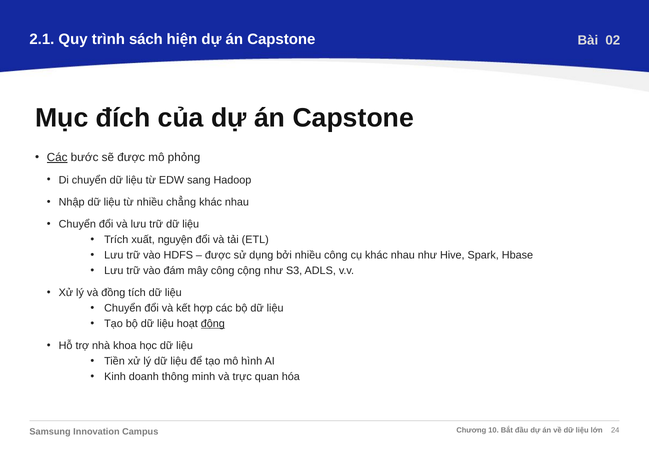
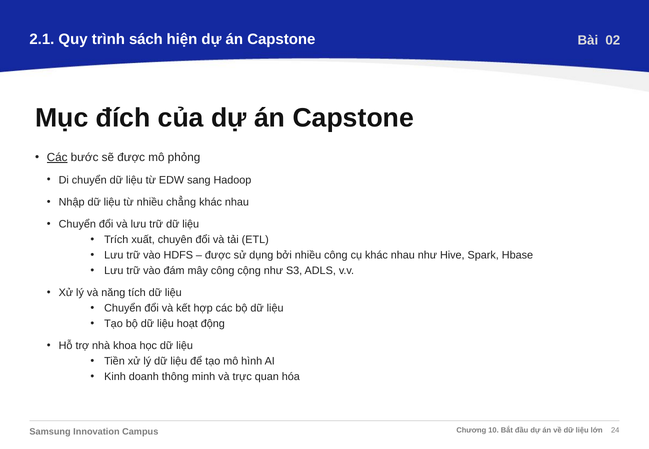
nguyện: nguyện -> chuyên
đồng: đồng -> năng
động underline: present -> none
